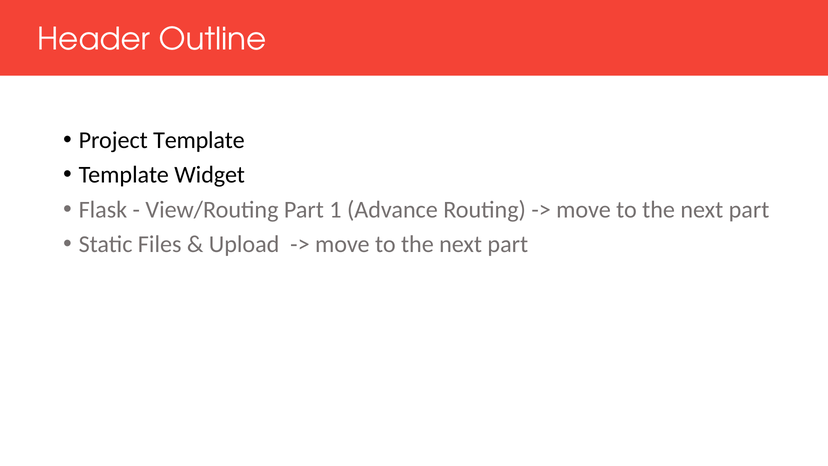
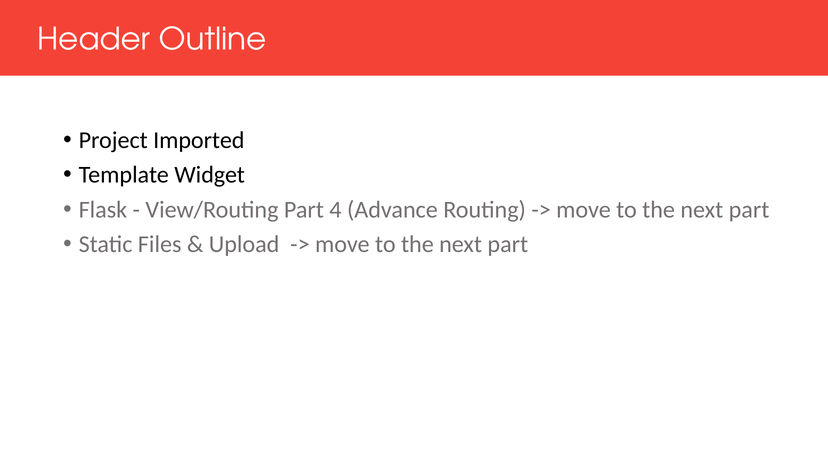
Project Template: Template -> Imported
1: 1 -> 4
